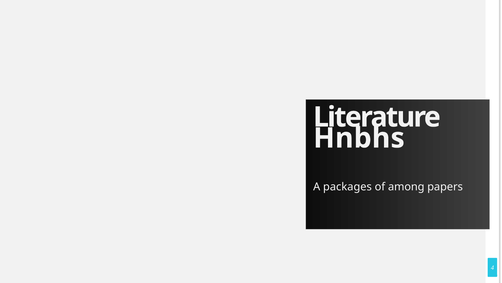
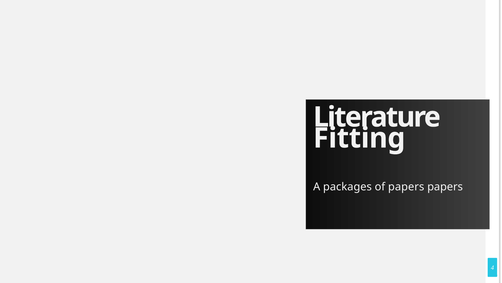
Hnbhs: Hnbhs -> Fitting
of among: among -> papers
